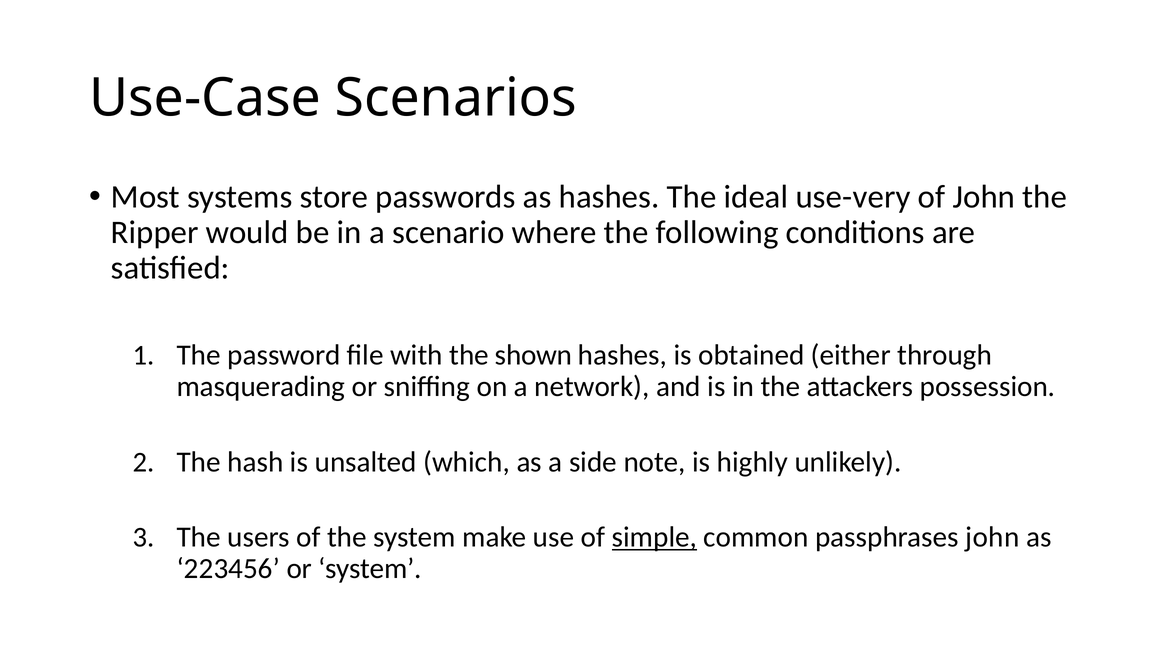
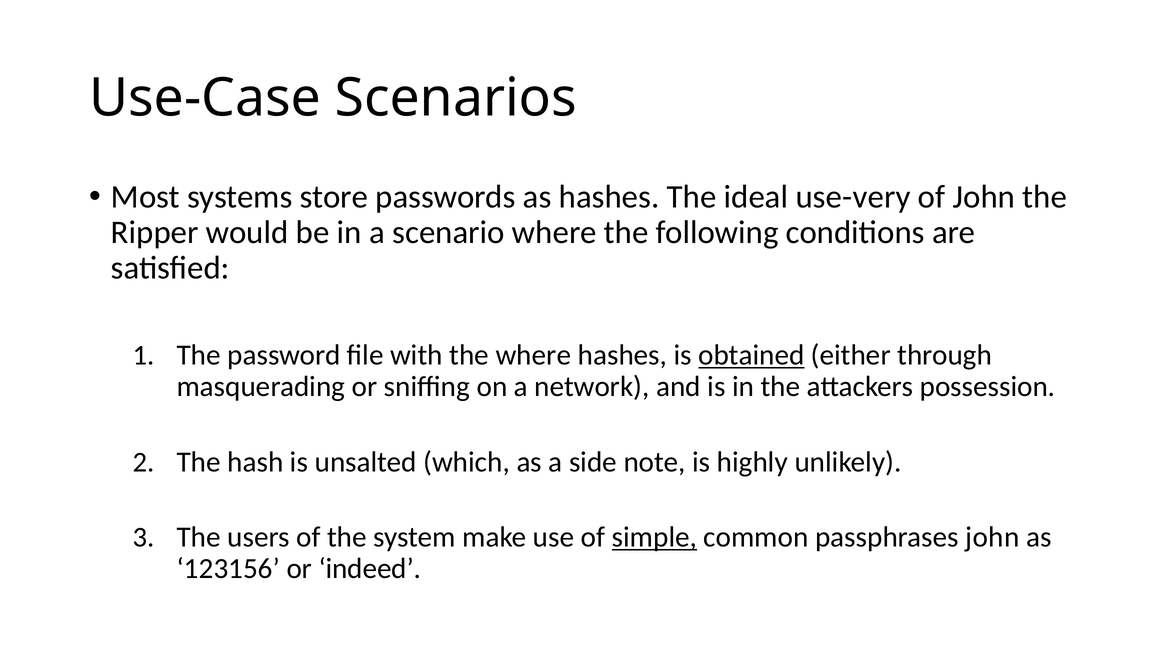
the shown: shown -> where
obtained underline: none -> present
223456: 223456 -> 123156
or system: system -> indeed
